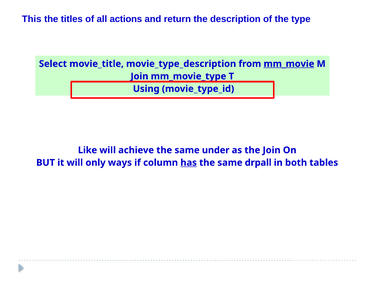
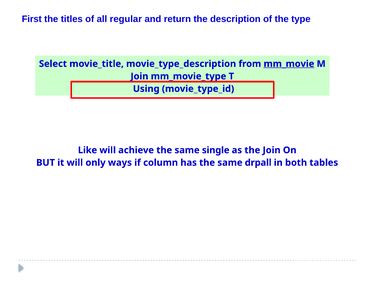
This: This -> First
actions: actions -> regular
under: under -> single
has underline: present -> none
